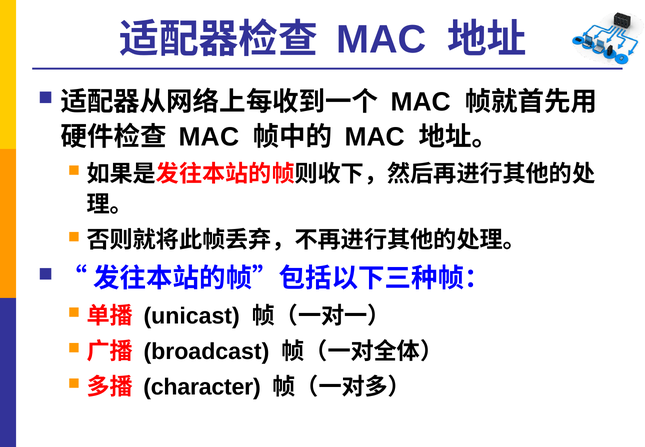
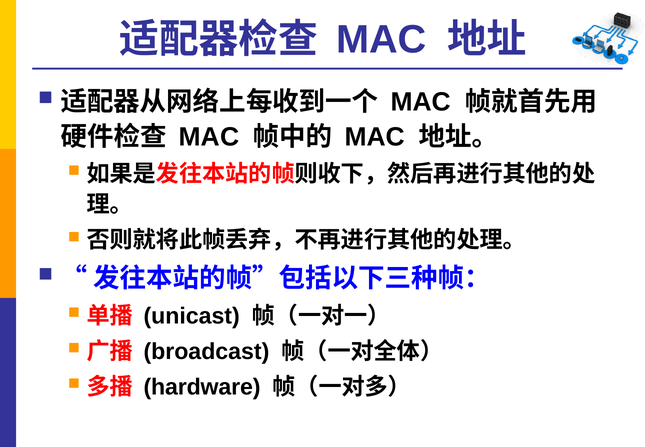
character: character -> hardware
